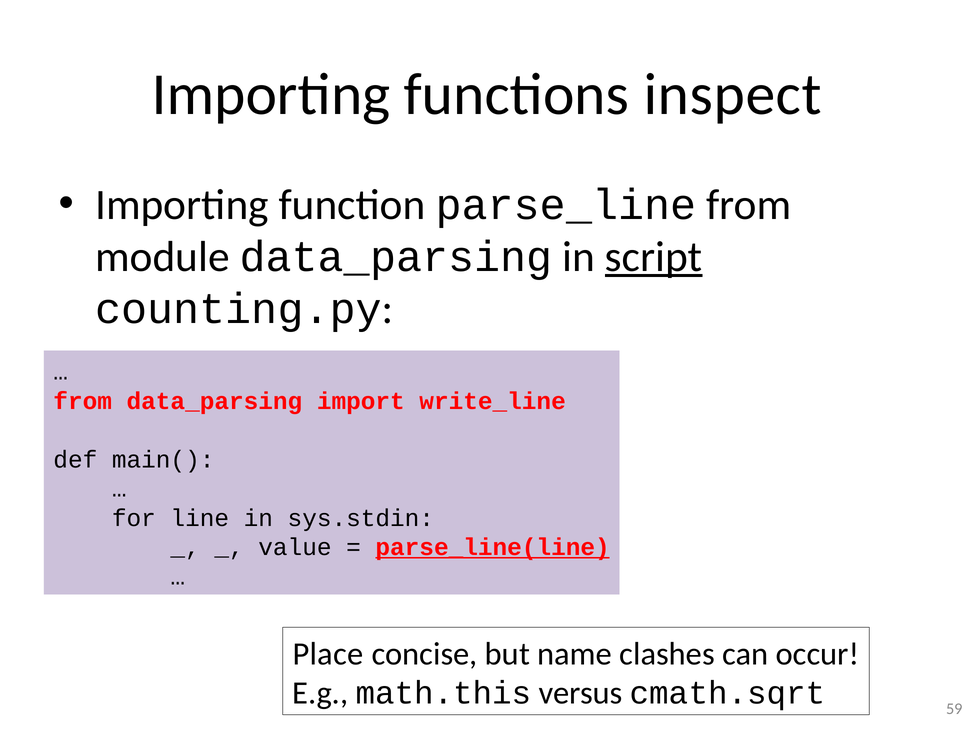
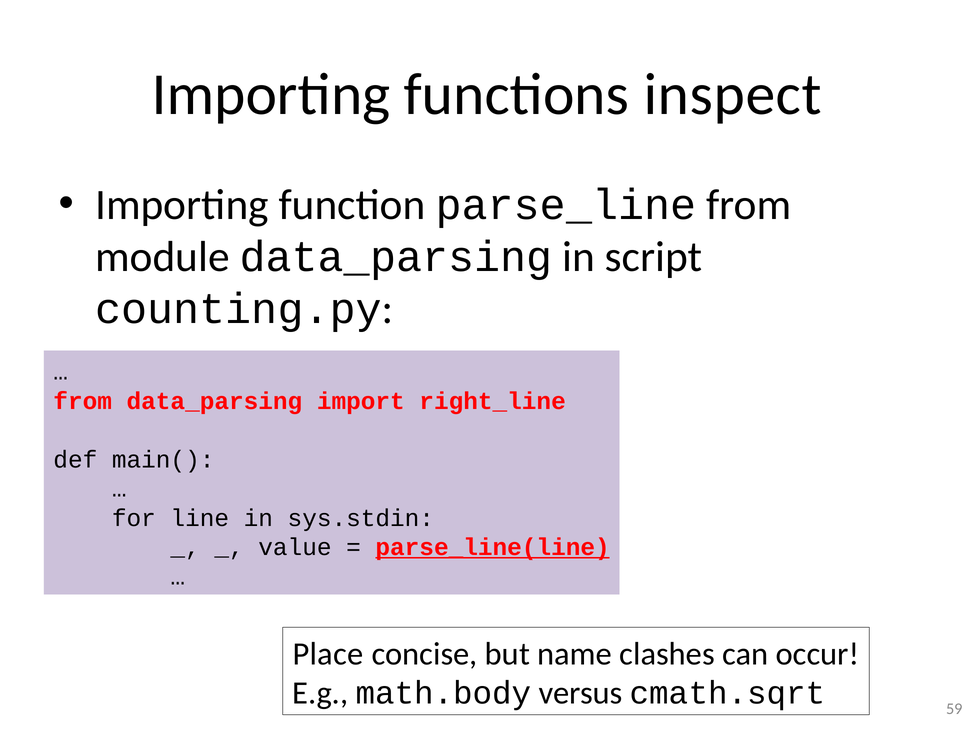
script underline: present -> none
write_line: write_line -> right_line
math.this: math.this -> math.body
